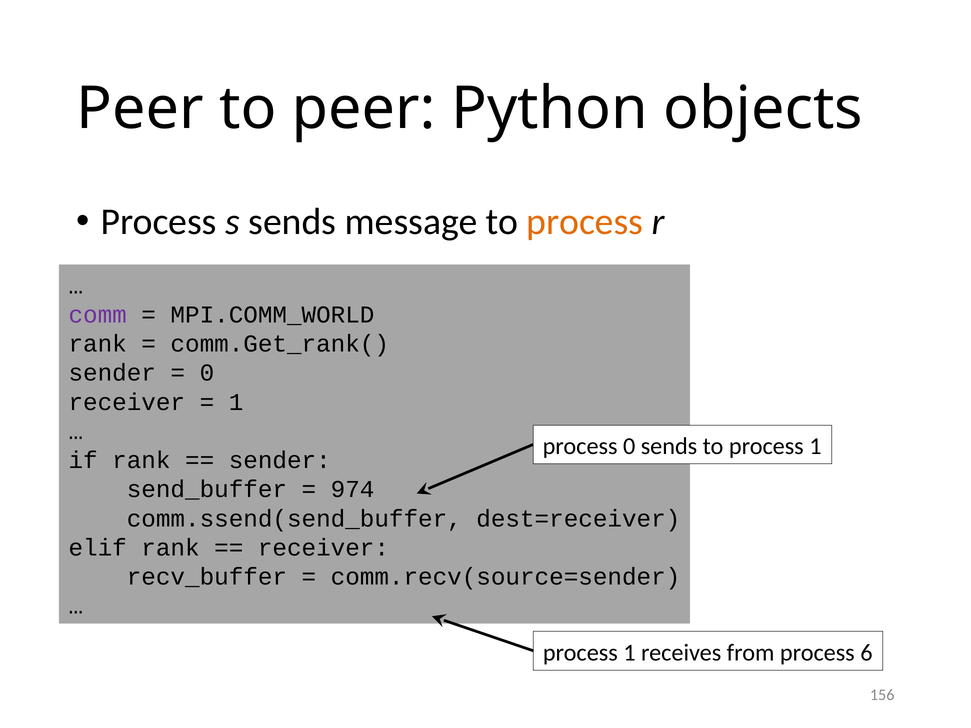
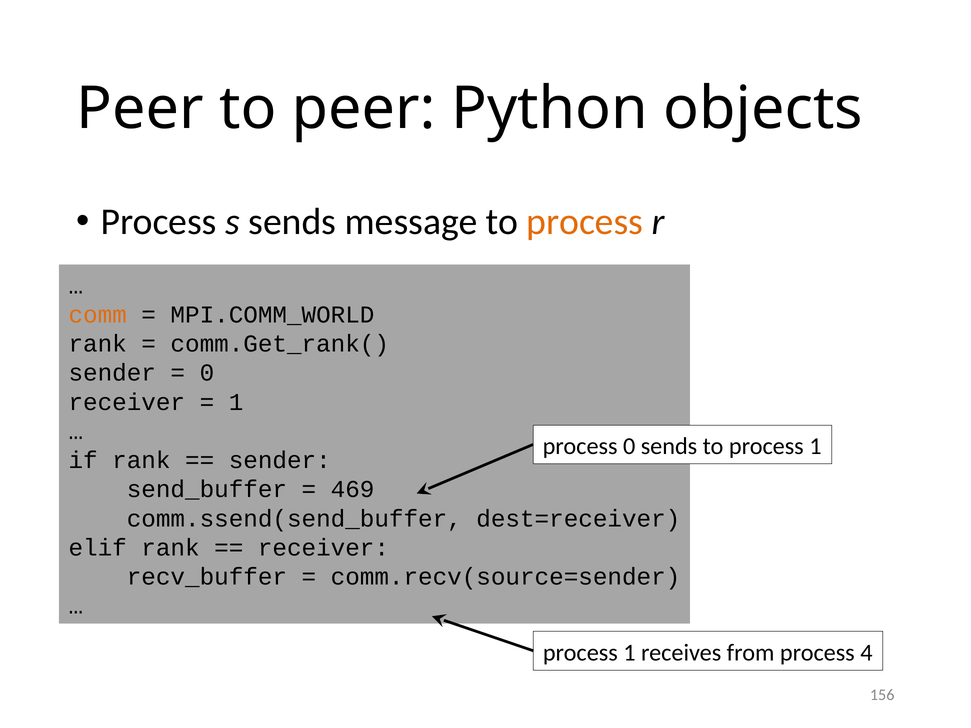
comm colour: purple -> orange
974: 974 -> 469
6: 6 -> 4
